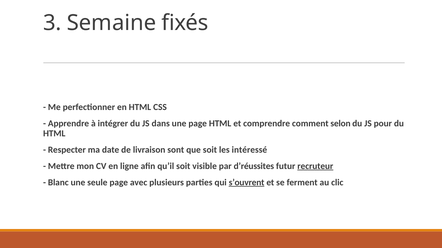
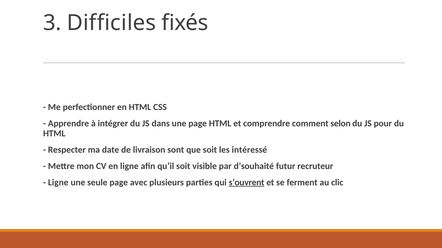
Semaine: Semaine -> Difficiles
d’réussites: d’réussites -> d’souhaité
recruteur underline: present -> none
Blanc at (58, 183): Blanc -> Ligne
